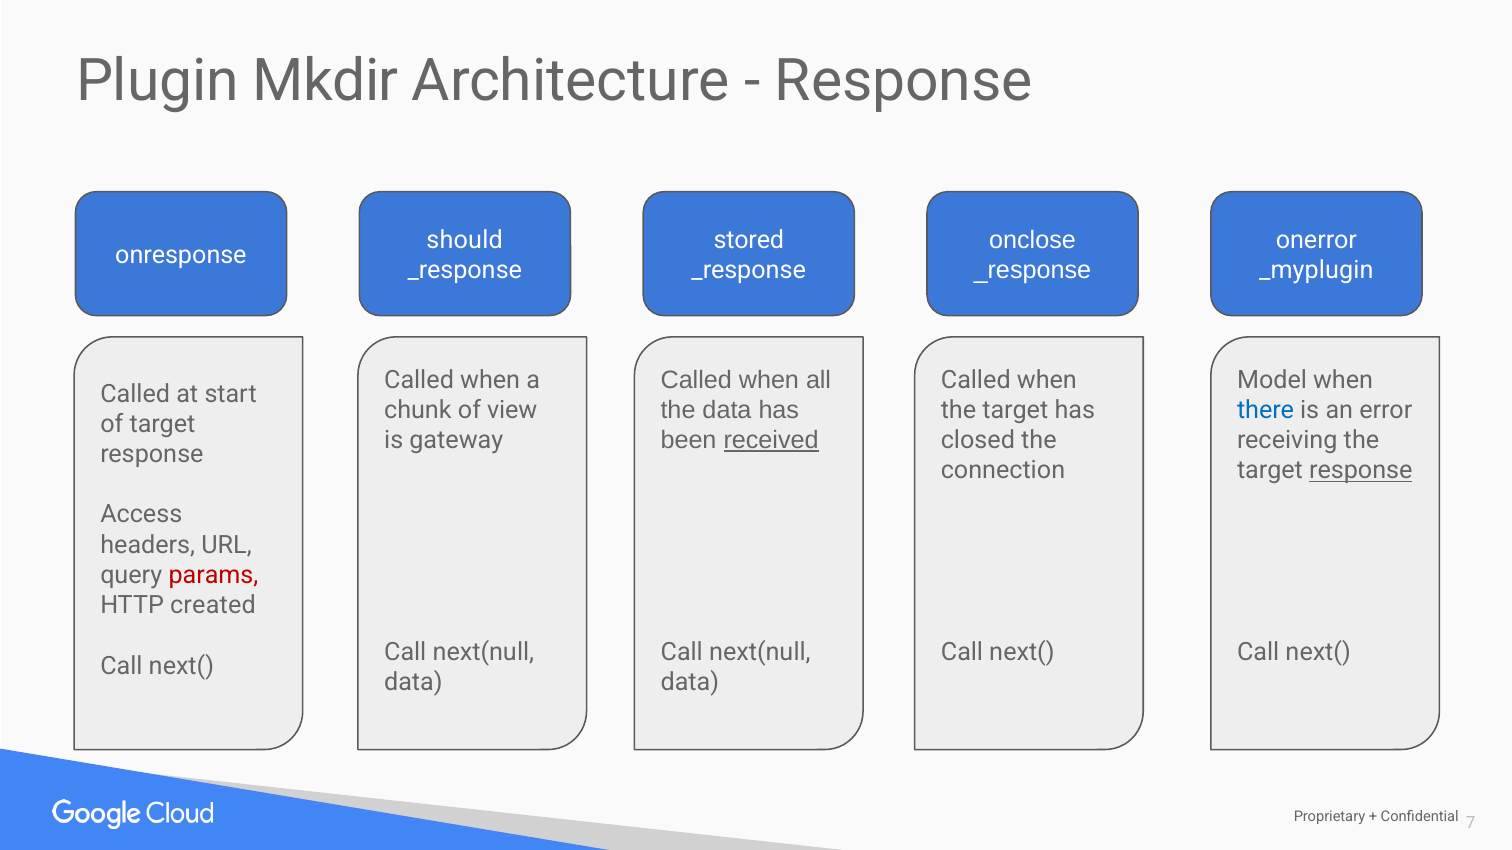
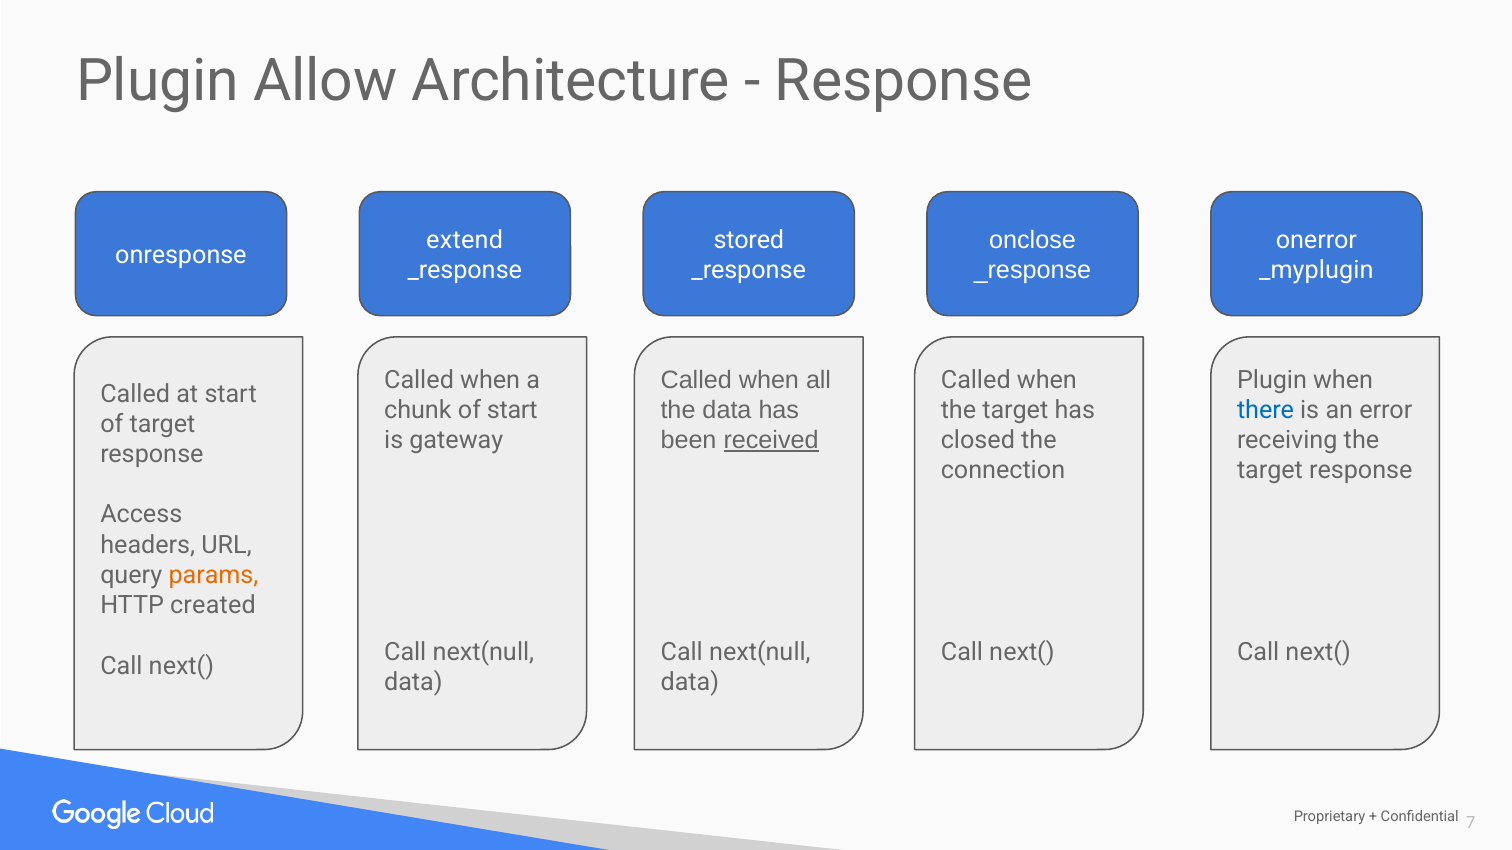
Mkdir: Mkdir -> Allow
should: should -> extend
Model at (1272, 380): Model -> Plugin
of view: view -> start
response at (1361, 471) underline: present -> none
params colour: red -> orange
